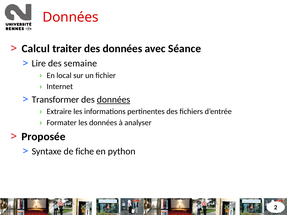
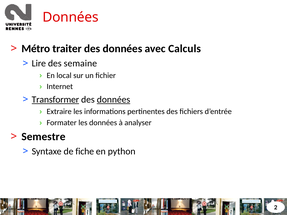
Calcul: Calcul -> Métro
Séance: Séance -> Calculs
Transformer underline: none -> present
Proposée: Proposée -> Semestre
